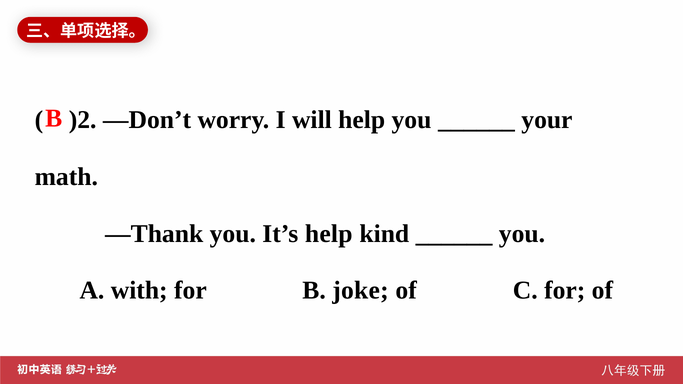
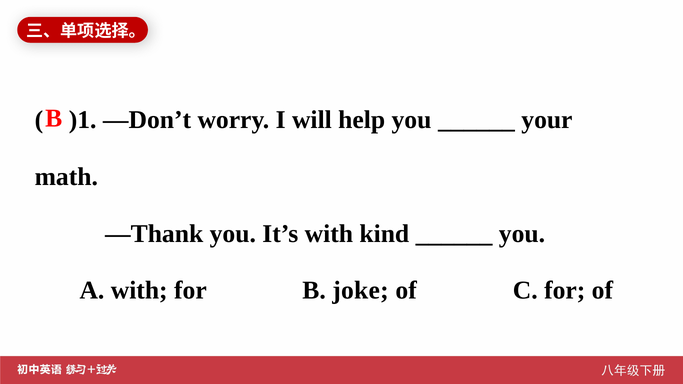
)2: )2 -> )1
It’s help: help -> with
